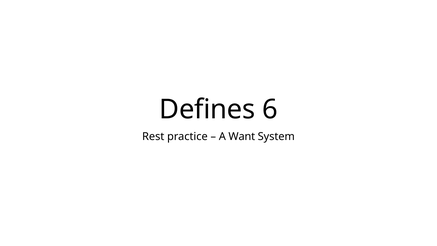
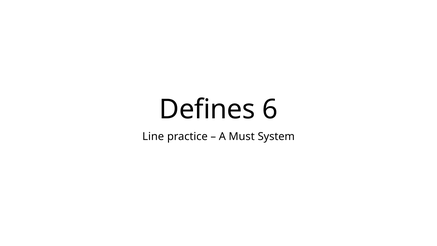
Rest: Rest -> Line
Want: Want -> Must
